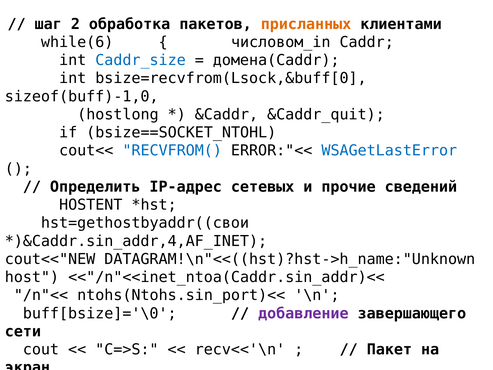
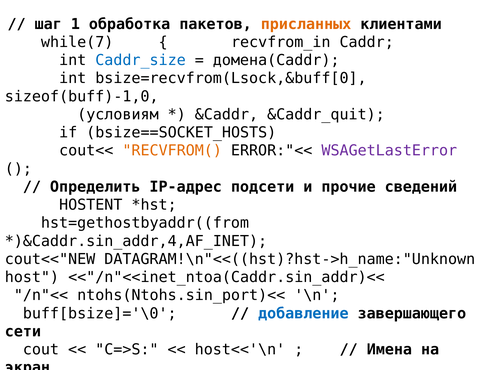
2: 2 -> 1
while(6: while(6 -> while(7
числовом_in: числовом_in -> recvfrom_in
hostlong: hostlong -> условиям
bsize==SOCKET_NTOHL: bsize==SOCKET_NTOHL -> bsize==SOCKET_HOSTS
RECVFROM( colour: blue -> orange
WSAGetLastError colour: blue -> purple
сетевых: сетевых -> подсети
hst=gethostbyaddr((свои: hst=gethostbyaddr((свои -> hst=gethostbyaddr((from
добавление colour: purple -> blue
recv<<'\n: recv<<'\n -> host<<'\n
Пакет: Пакет -> Имена
